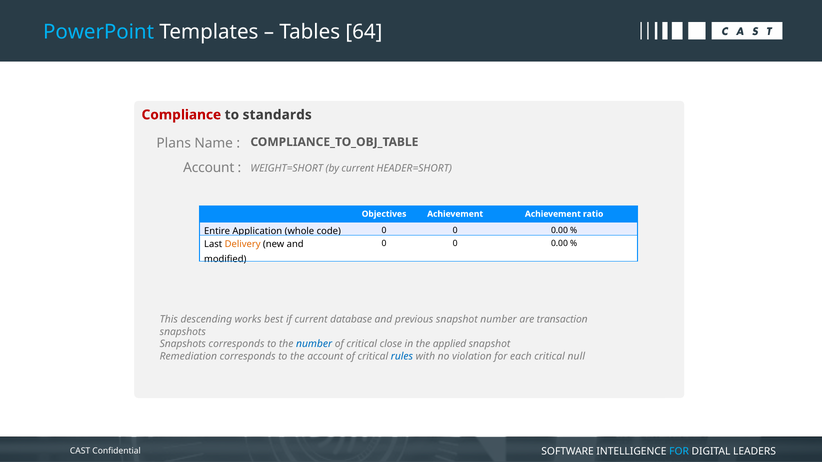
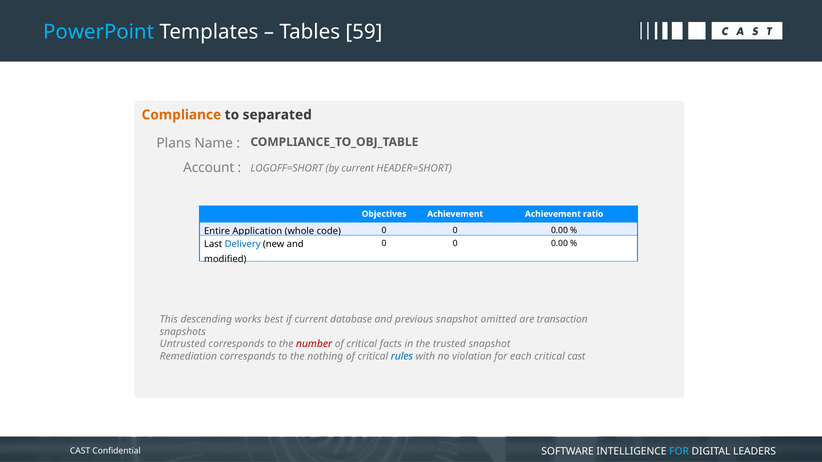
64: 64 -> 59
Compliance colour: red -> orange
standards: standards -> separated
WEIGHT=SHORT: WEIGHT=SHORT -> LOGOFF=SHORT
Delivery colour: orange -> blue
snapshot number: number -> omitted
Snapshots at (183, 344): Snapshots -> Untrusted
number at (314, 344) colour: blue -> red
close: close -> facts
applied: applied -> trusted
the account: account -> nothing
critical null: null -> cast
